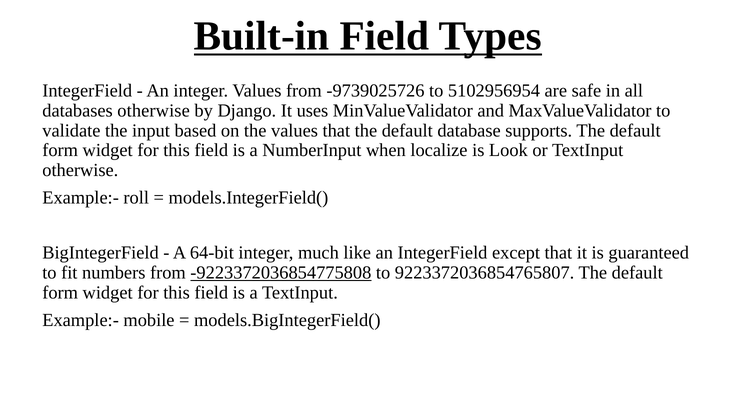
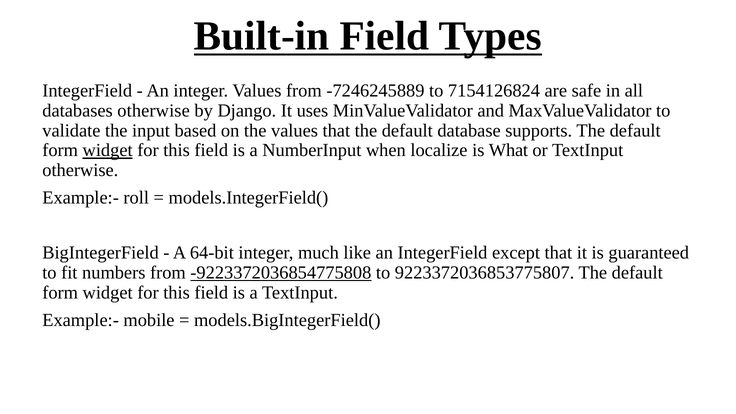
-9739025726: -9739025726 -> -7246245889
5102956954: 5102956954 -> 7154126824
widget at (108, 150) underline: none -> present
Look: Look -> What
9223372036854765807: 9223372036854765807 -> 9223372036853775807
